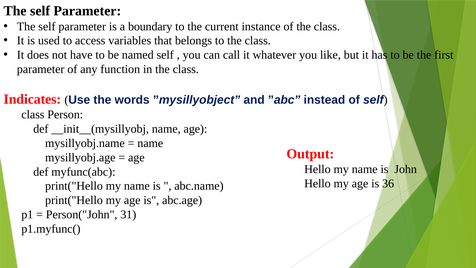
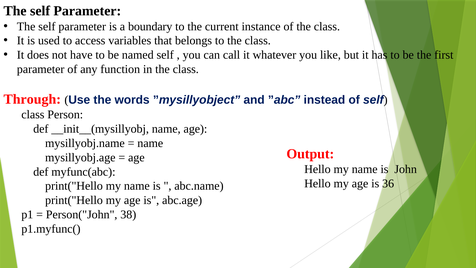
Indicates: Indicates -> Through
31: 31 -> 38
